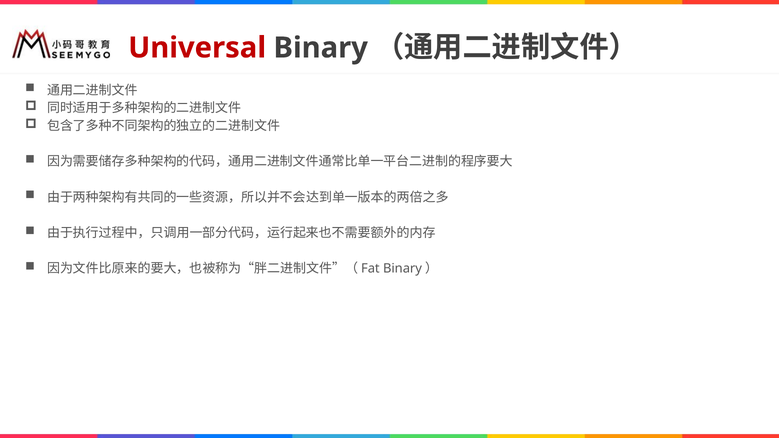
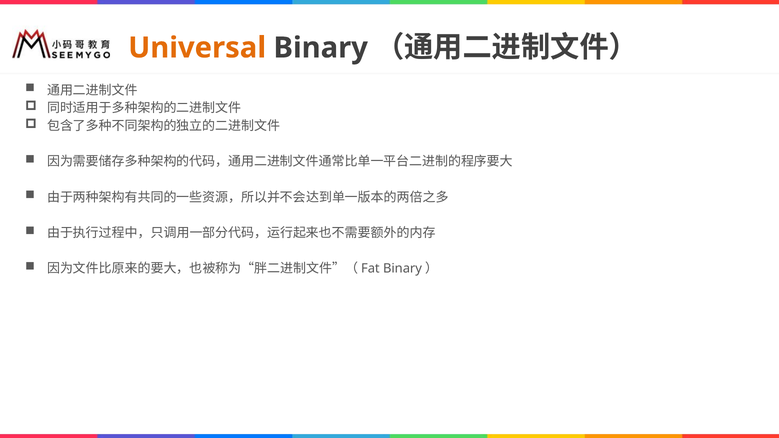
Universal colour: red -> orange
